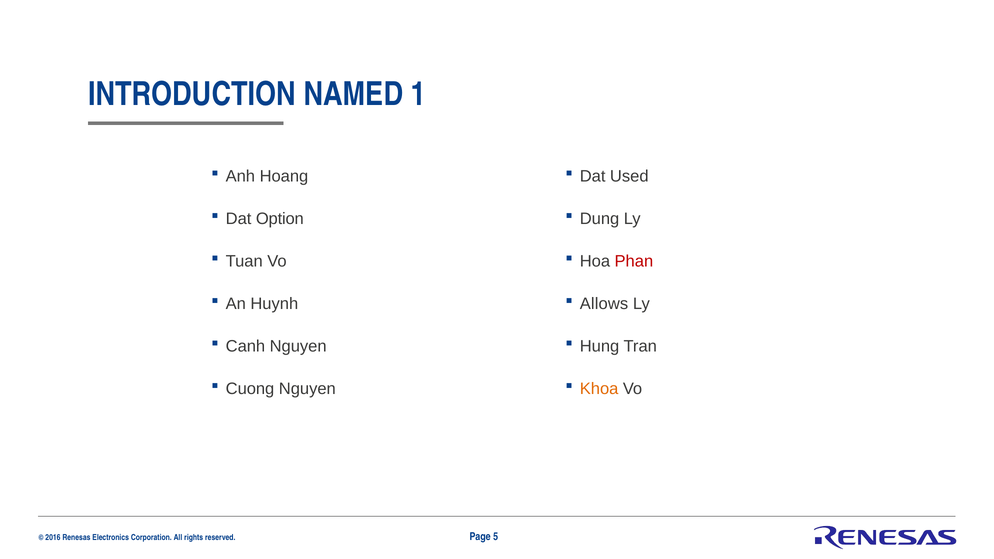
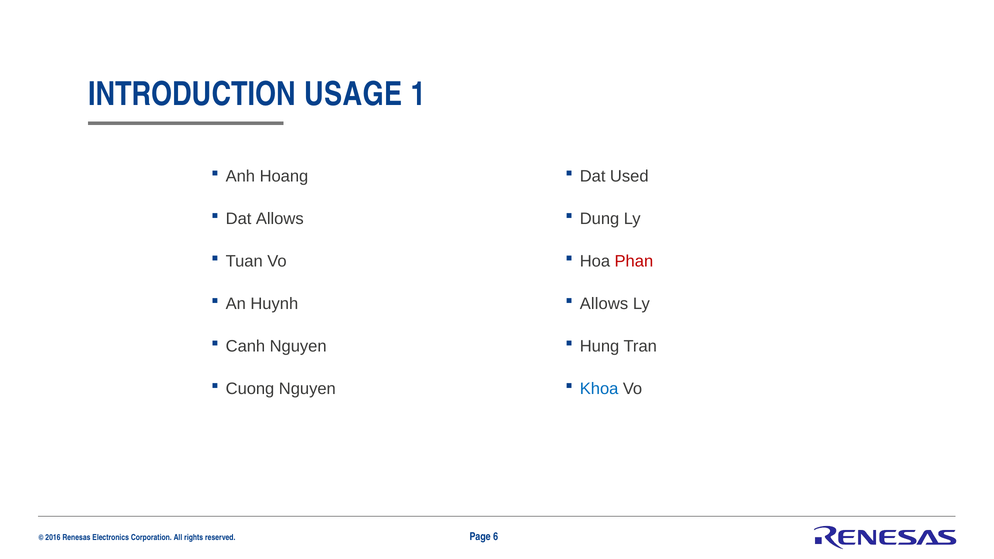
NAMED: NAMED -> USAGE
Dat Option: Option -> Allows
Khoa colour: orange -> blue
5: 5 -> 6
